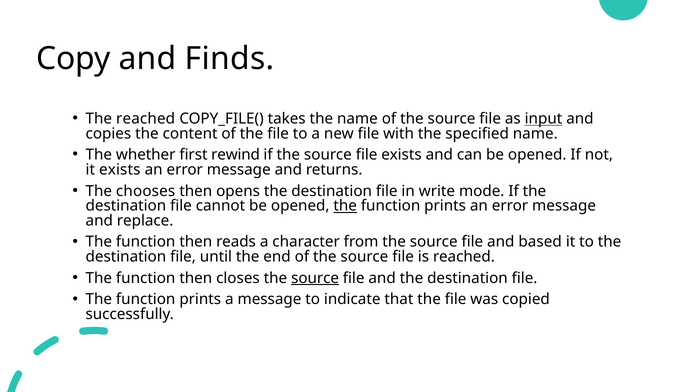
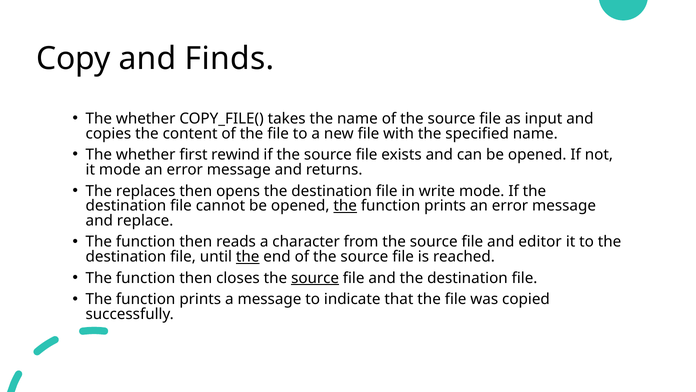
reached at (146, 119): reached -> whether
input underline: present -> none
it exists: exists -> mode
chooses: chooses -> replaces
based: based -> editor
the at (248, 256) underline: none -> present
